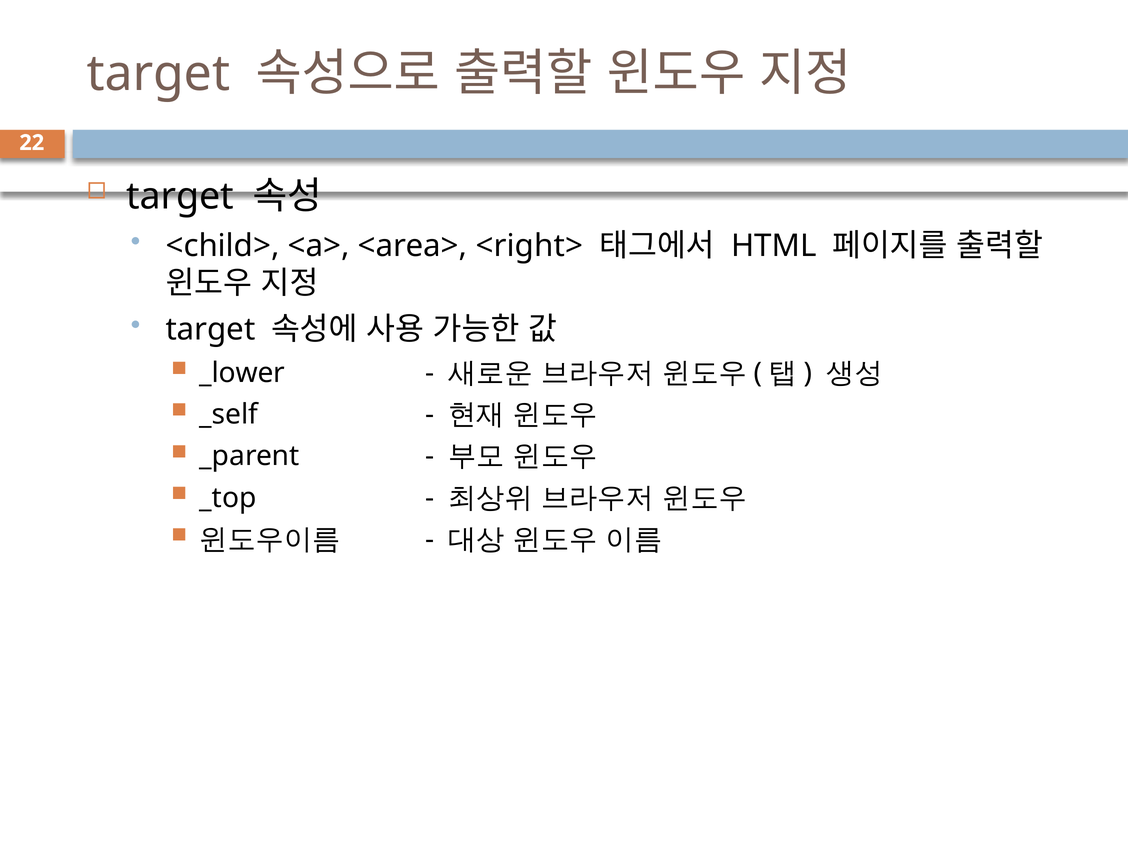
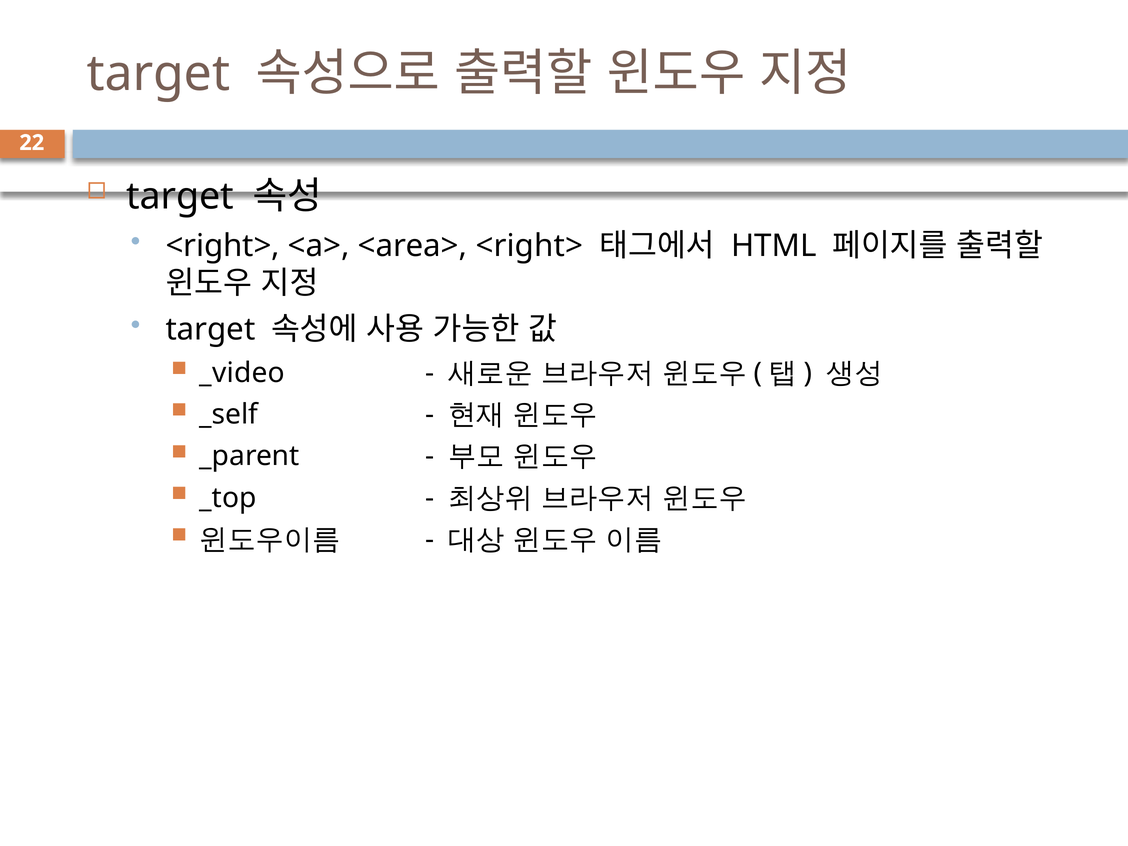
<child> at (223, 246): <child> -> <right>
_lower: _lower -> _video
